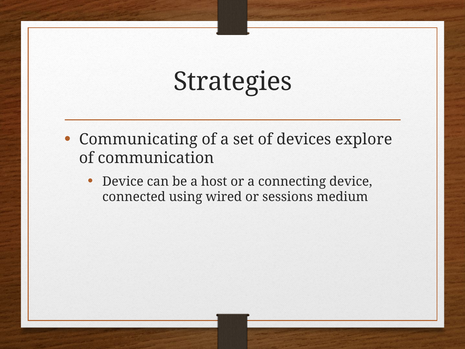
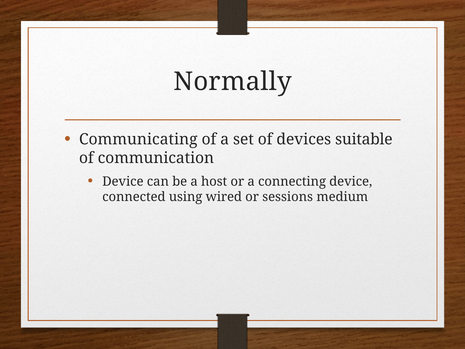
Strategies: Strategies -> Normally
explore: explore -> suitable
